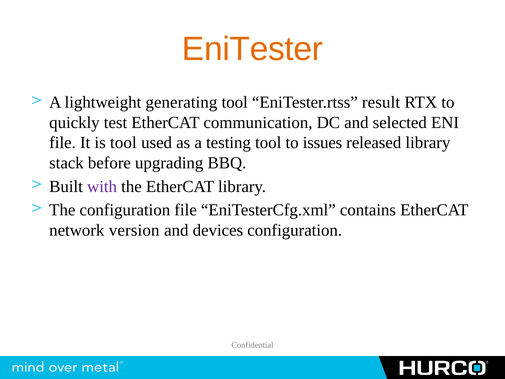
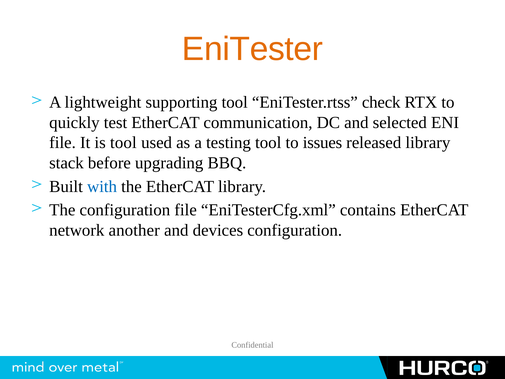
generating: generating -> supporting
result: result -> check
with colour: purple -> blue
version: version -> another
